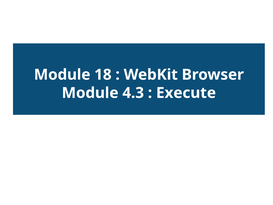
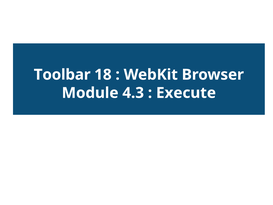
Module at (62, 75): Module -> Toolbar
